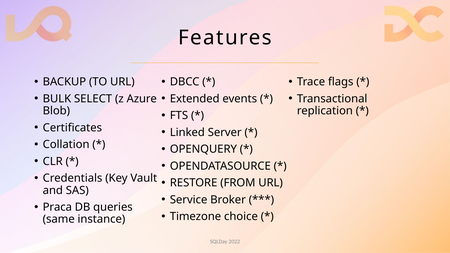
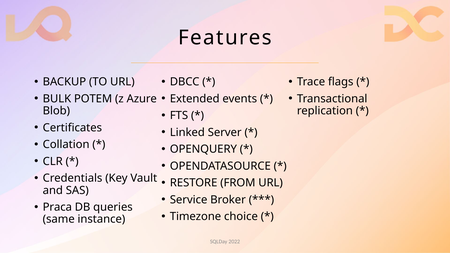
SELECT: SELECT -> POTEM
